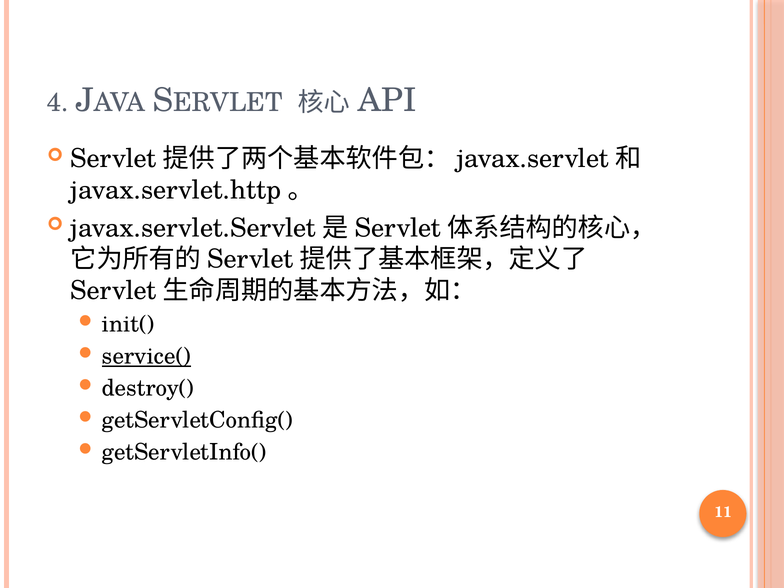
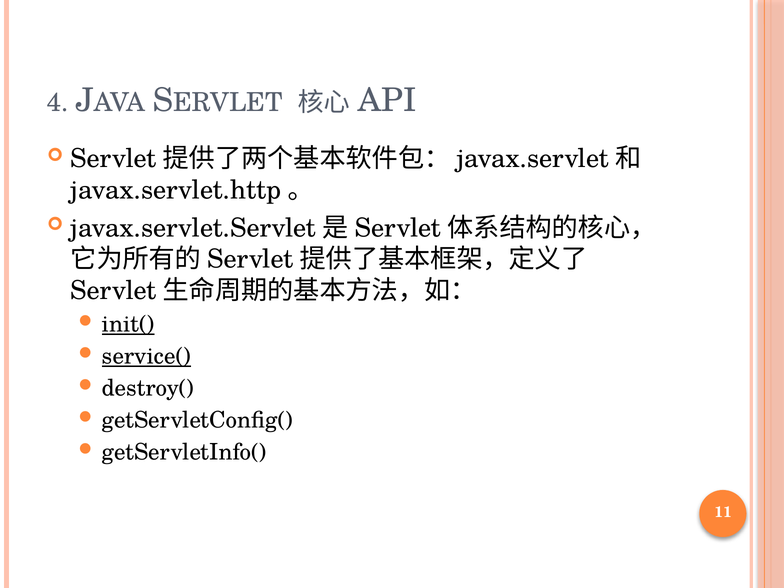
init( underline: none -> present
